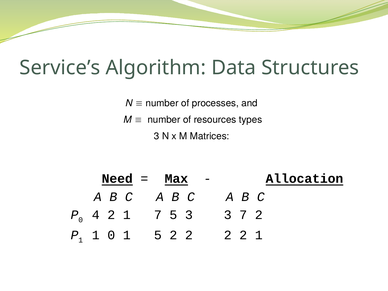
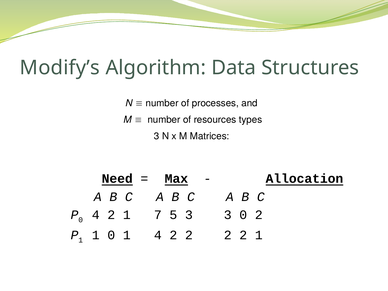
Service’s: Service’s -> Modify’s
3 7: 7 -> 0
1 5: 5 -> 4
